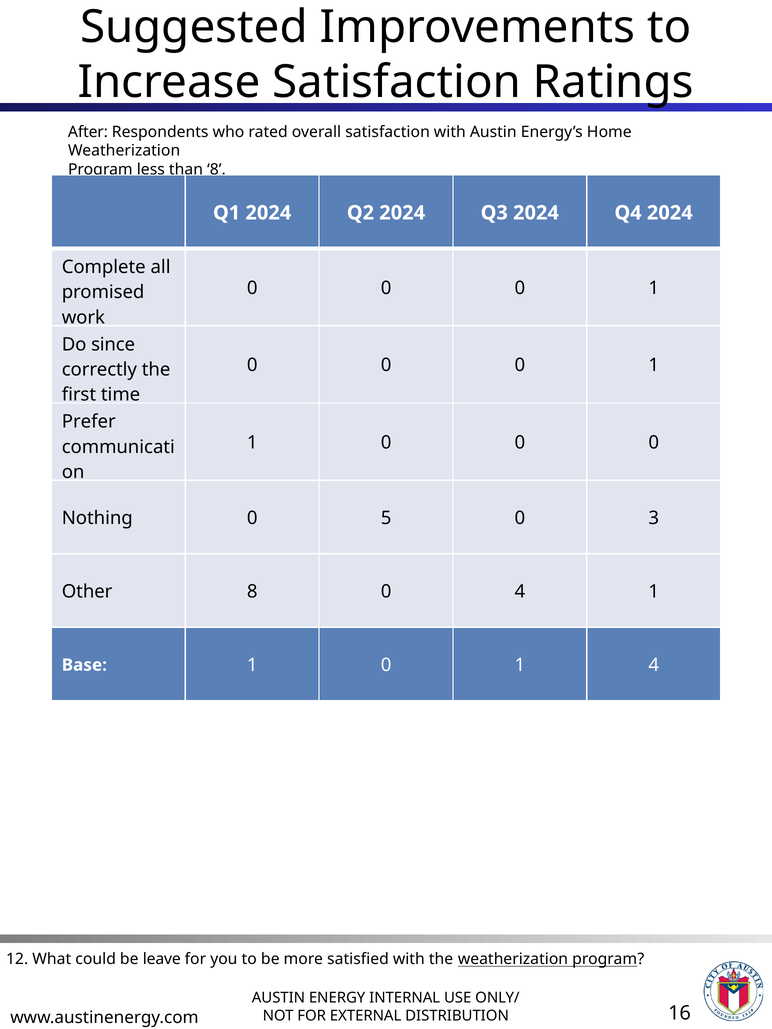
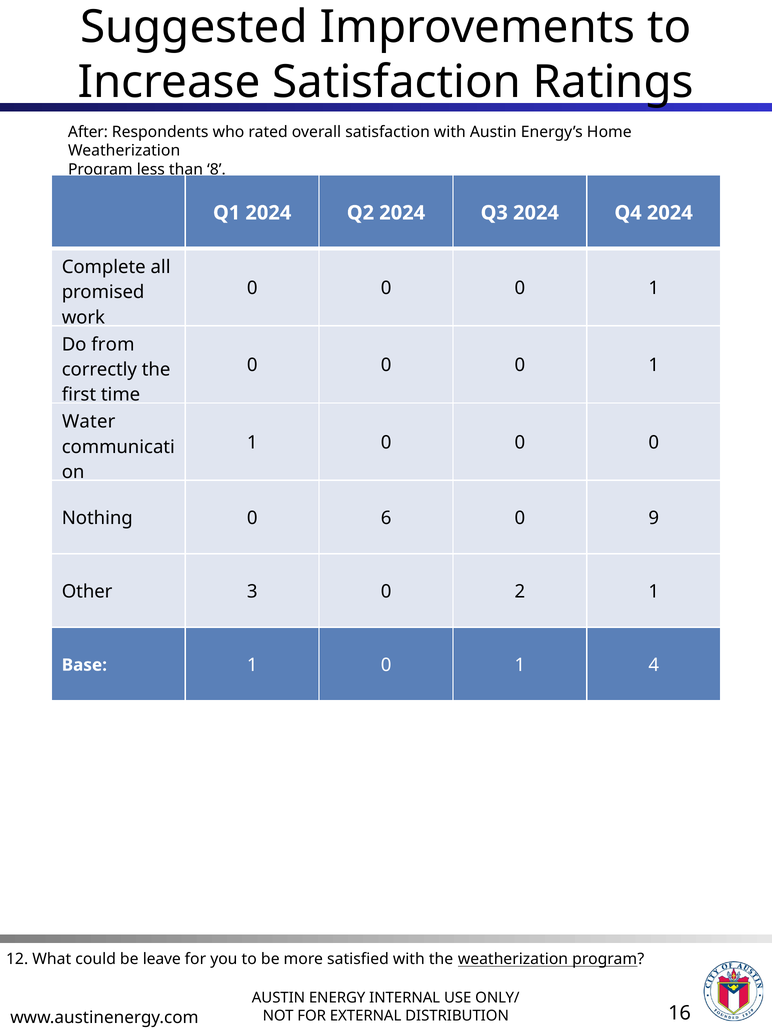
since: since -> from
Prefer: Prefer -> Water
5: 5 -> 6
3: 3 -> 9
Other 8: 8 -> 3
0 4: 4 -> 2
